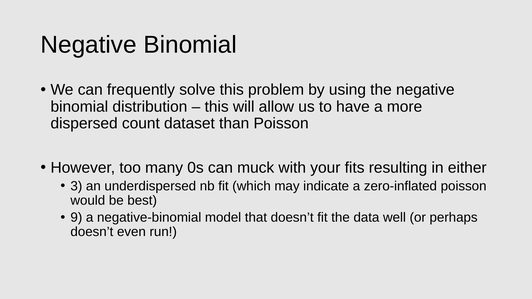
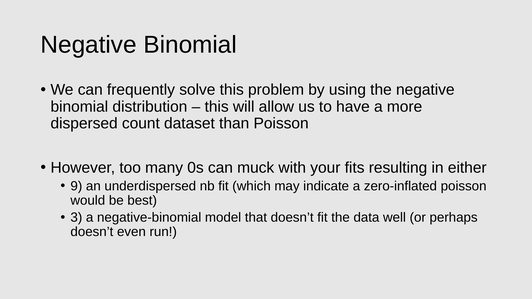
3: 3 -> 9
9: 9 -> 3
